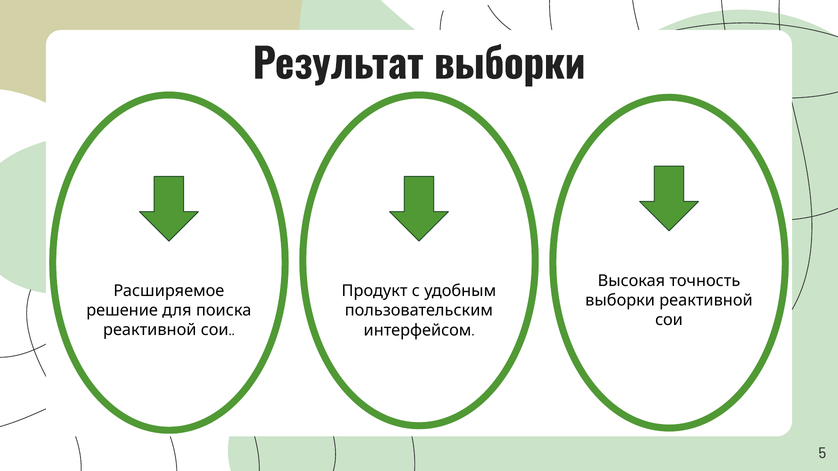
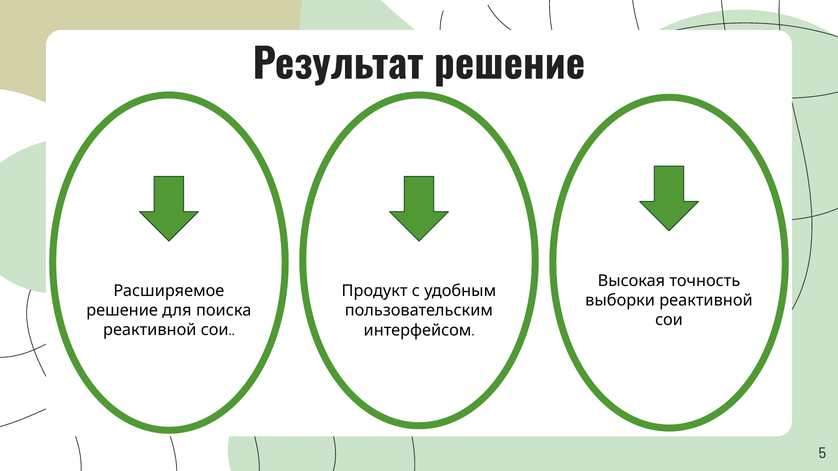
Результат выборки: выборки -> решение
